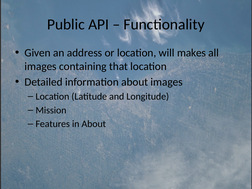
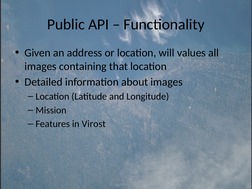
makes: makes -> values
in About: About -> Virost
